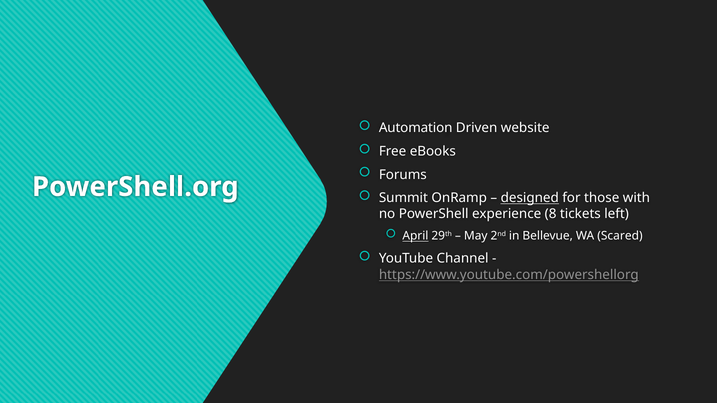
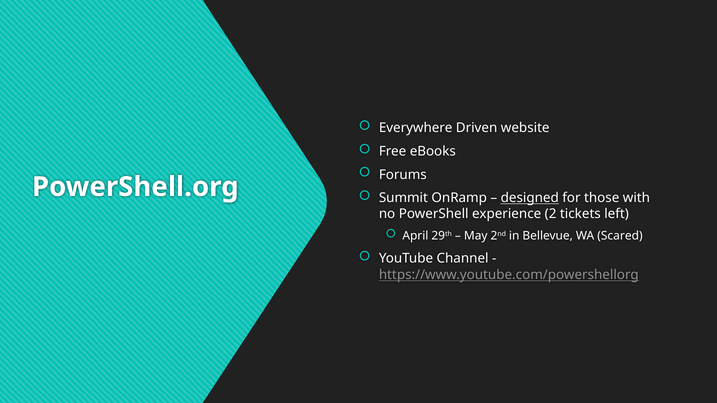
Automation: Automation -> Everywhere
8: 8 -> 2
April underline: present -> none
